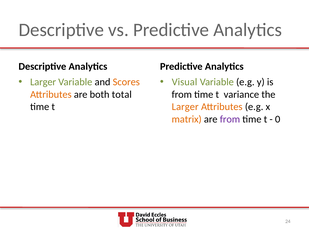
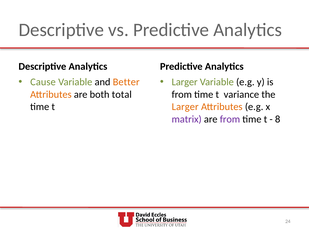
Larger at (43, 82): Larger -> Cause
Scores: Scores -> Better
Visual at (185, 82): Visual -> Larger
matrix colour: orange -> purple
0: 0 -> 8
